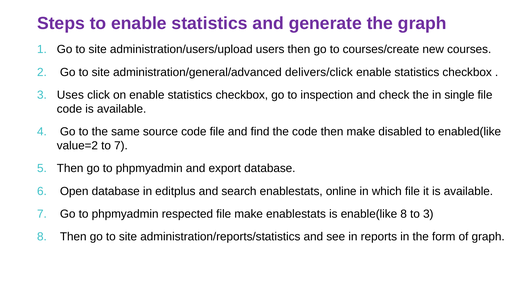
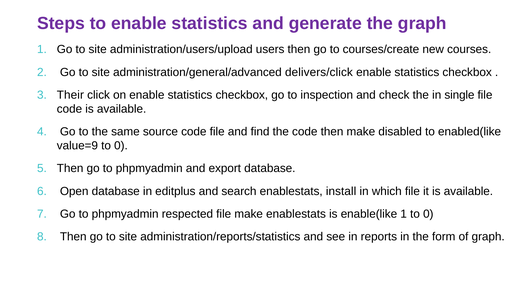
Uses: Uses -> Their
value=2: value=2 -> value=9
7 at (121, 146): 7 -> 0
online: online -> install
enable(like 8: 8 -> 1
3 at (428, 214): 3 -> 0
